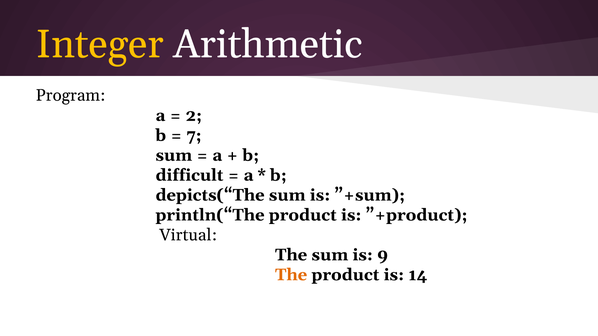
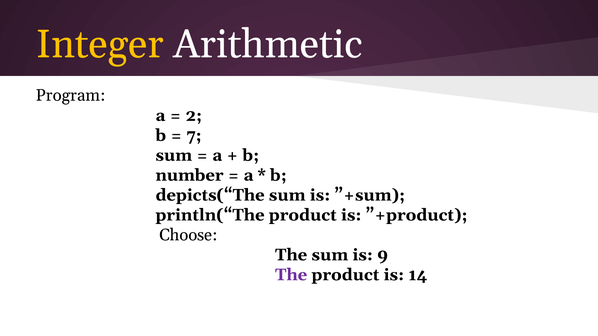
difficult: difficult -> number
Virtual: Virtual -> Choose
The at (291, 275) colour: orange -> purple
